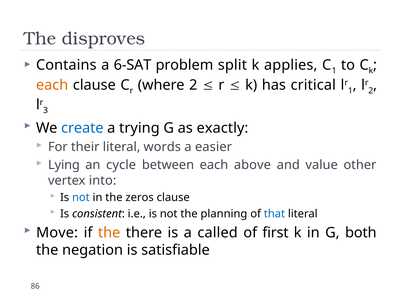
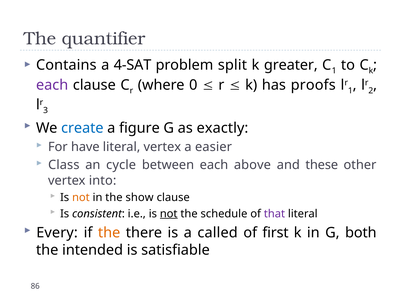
disproves: disproves -> quantifier
6-SAT: 6-SAT -> 4-SAT
applies: applies -> greater
each at (52, 85) colour: orange -> purple
where 2: 2 -> 0
critical: critical -> proofs
trying: trying -> figure
their: their -> have
literal words: words -> vertex
Lying: Lying -> Class
value: value -> these
not at (81, 197) colour: blue -> orange
zeros: zeros -> show
not at (169, 213) underline: none -> present
planning: planning -> schedule
that colour: blue -> purple
Move: Move -> Every
negation: negation -> intended
